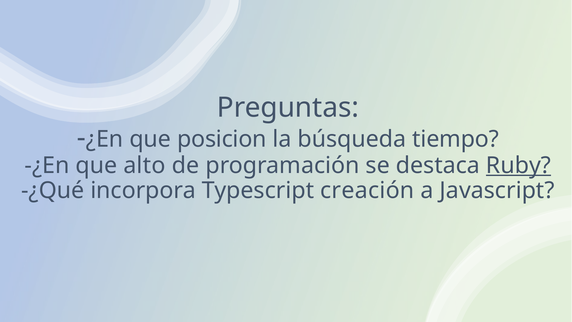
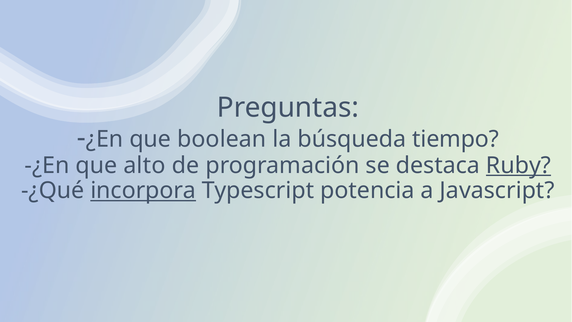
posicion: posicion -> boolean
incorpora underline: none -> present
creación: creación -> potencia
